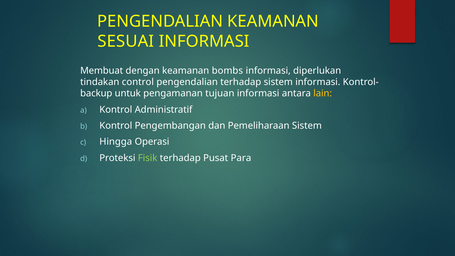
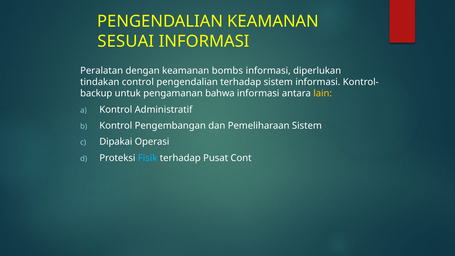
Membuat: Membuat -> Peralatan
tujuan: tujuan -> bahwa
Hingga: Hingga -> Dipakai
Fisik colour: light green -> light blue
Para: Para -> Cont
